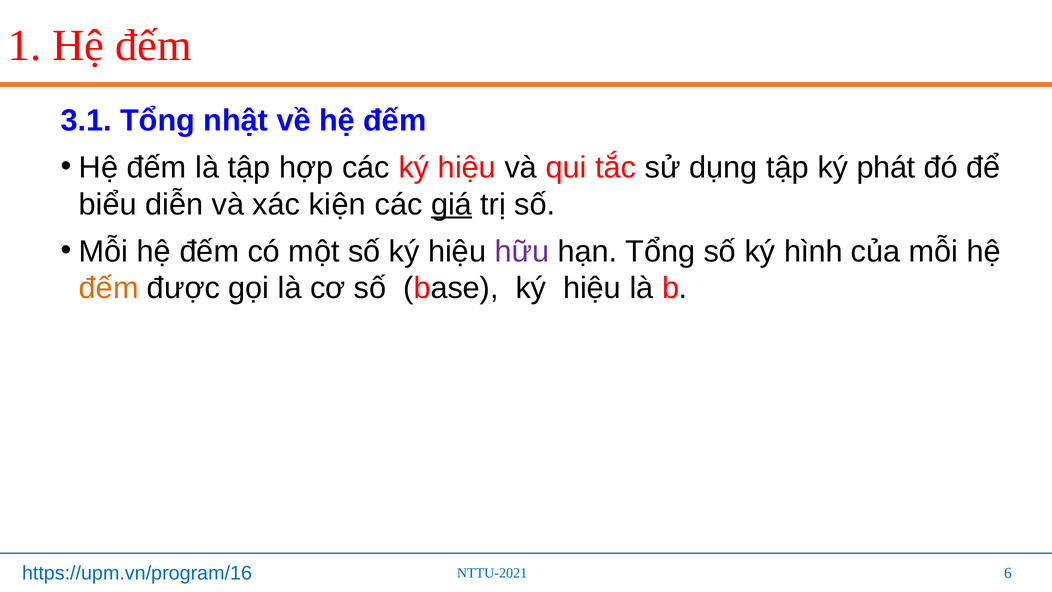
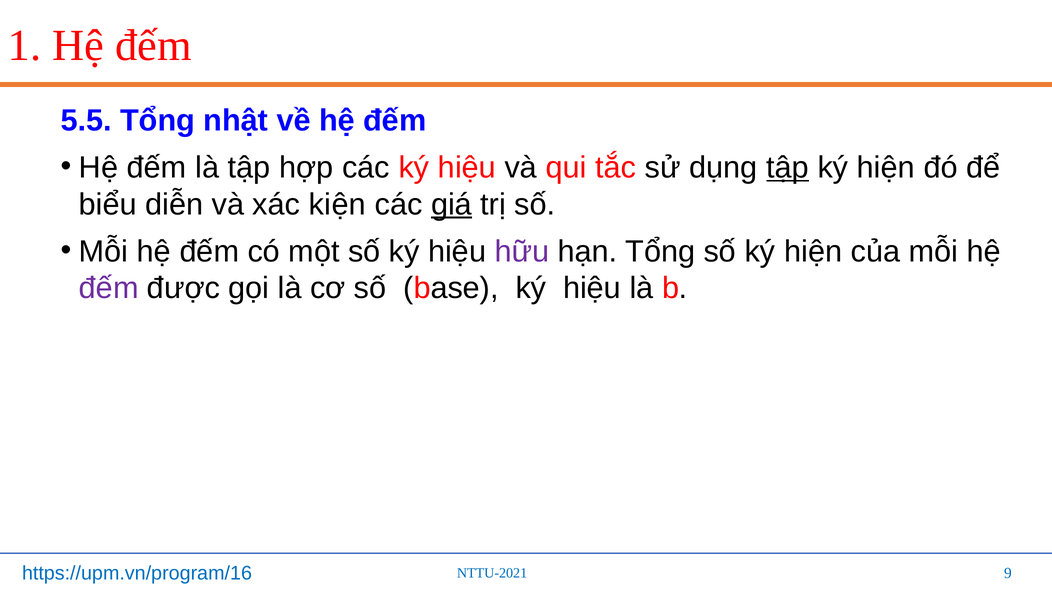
3.1: 3.1 -> 5.5
tập at (788, 167) underline: none -> present
phát at (886, 167): phát -> hiện
số ký hình: hình -> hiện
đếm at (109, 288) colour: orange -> purple
6: 6 -> 9
